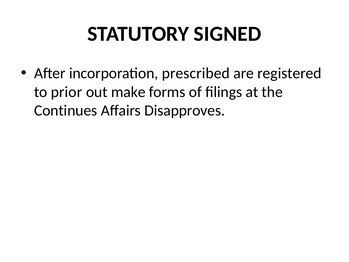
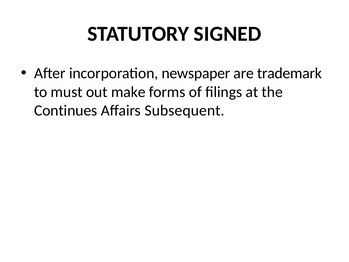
prescribed: prescribed -> newspaper
registered: registered -> trademark
prior: prior -> must
Disapproves: Disapproves -> Subsequent
